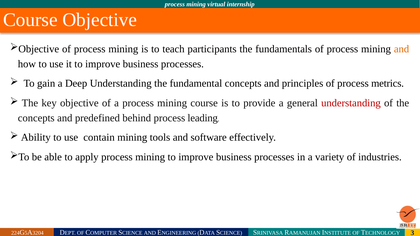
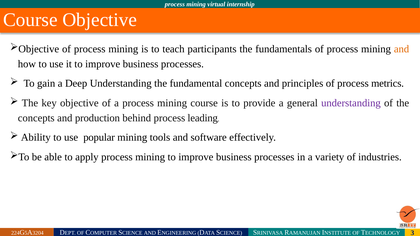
understanding at (351, 103) colour: red -> purple
predefined: predefined -> production
contain: contain -> popular
